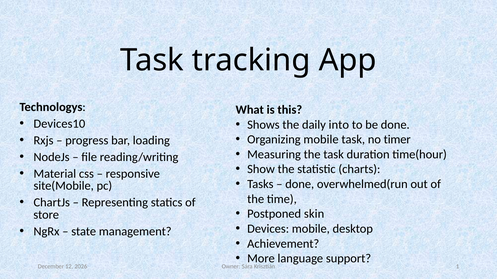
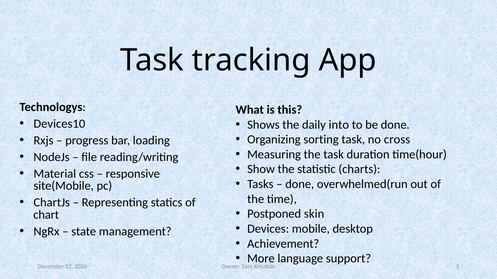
Organizing mobile: mobile -> sorting
timer: timer -> cross
store: store -> chart
